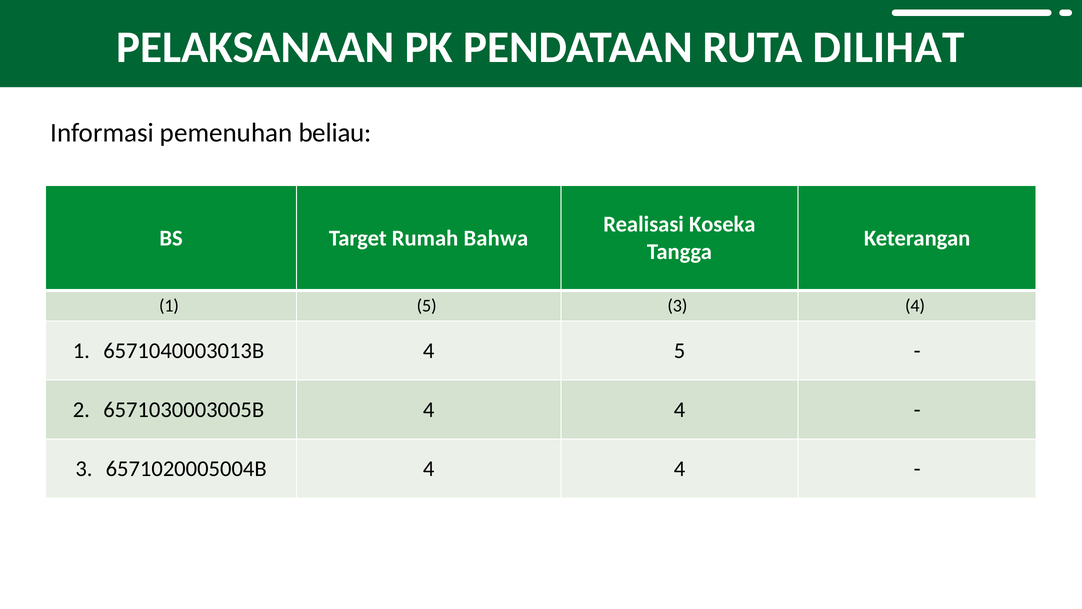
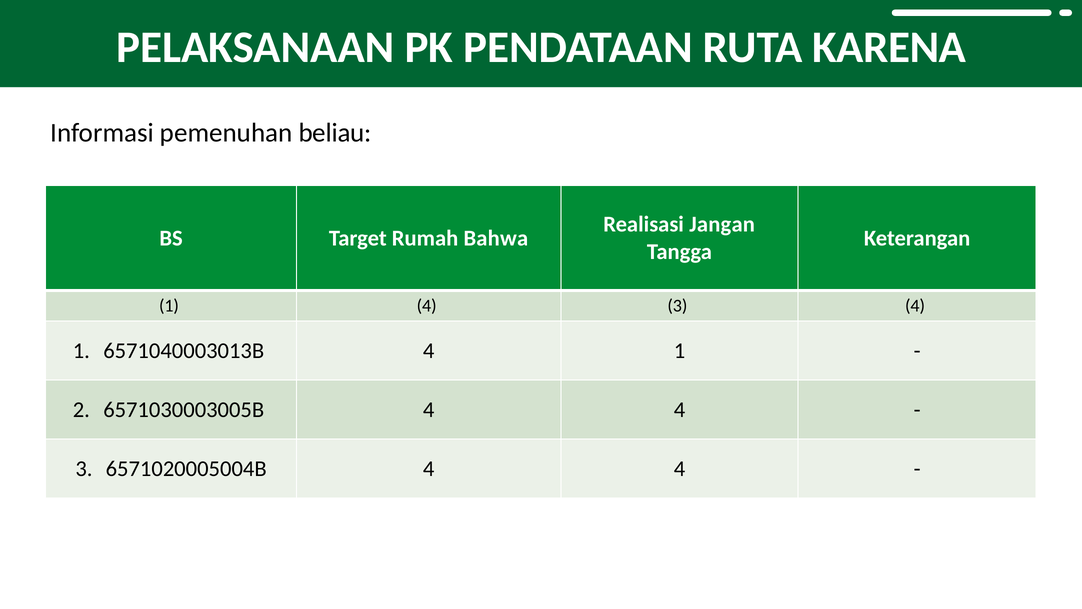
DILIHAT: DILIHAT -> KARENA
Koseka: Koseka -> Jangan
1 5: 5 -> 4
6571040003013B 4 5: 5 -> 1
